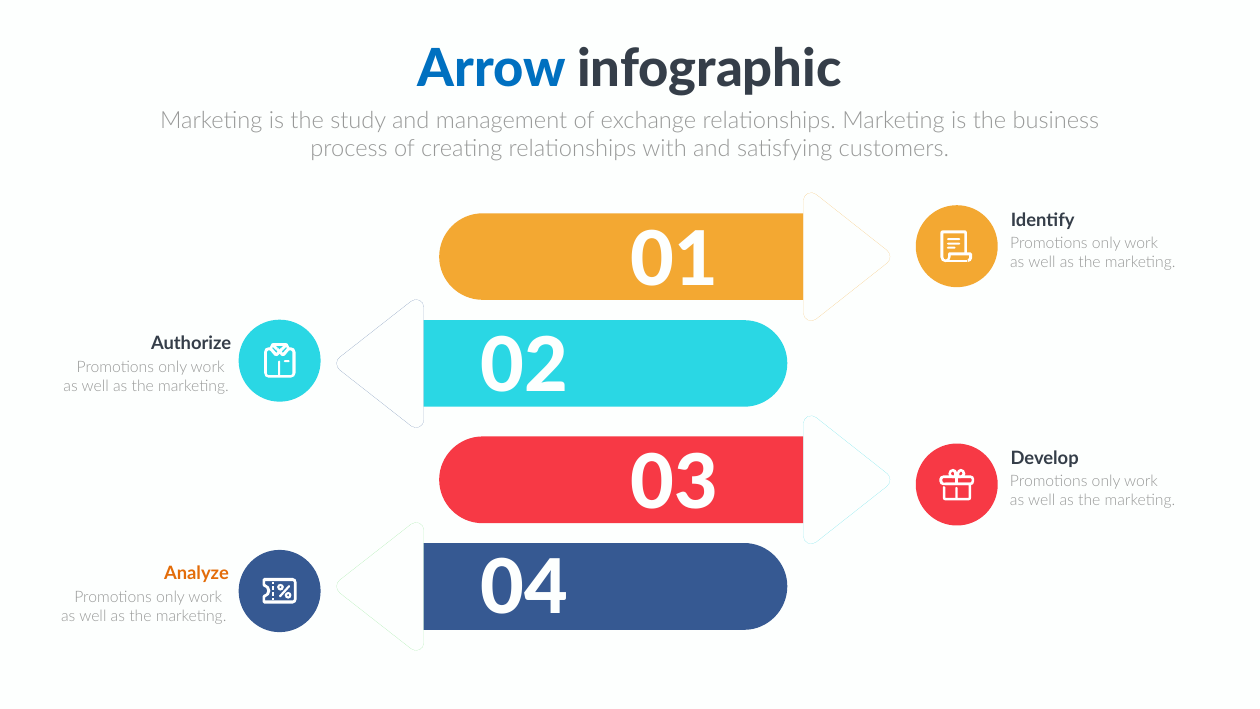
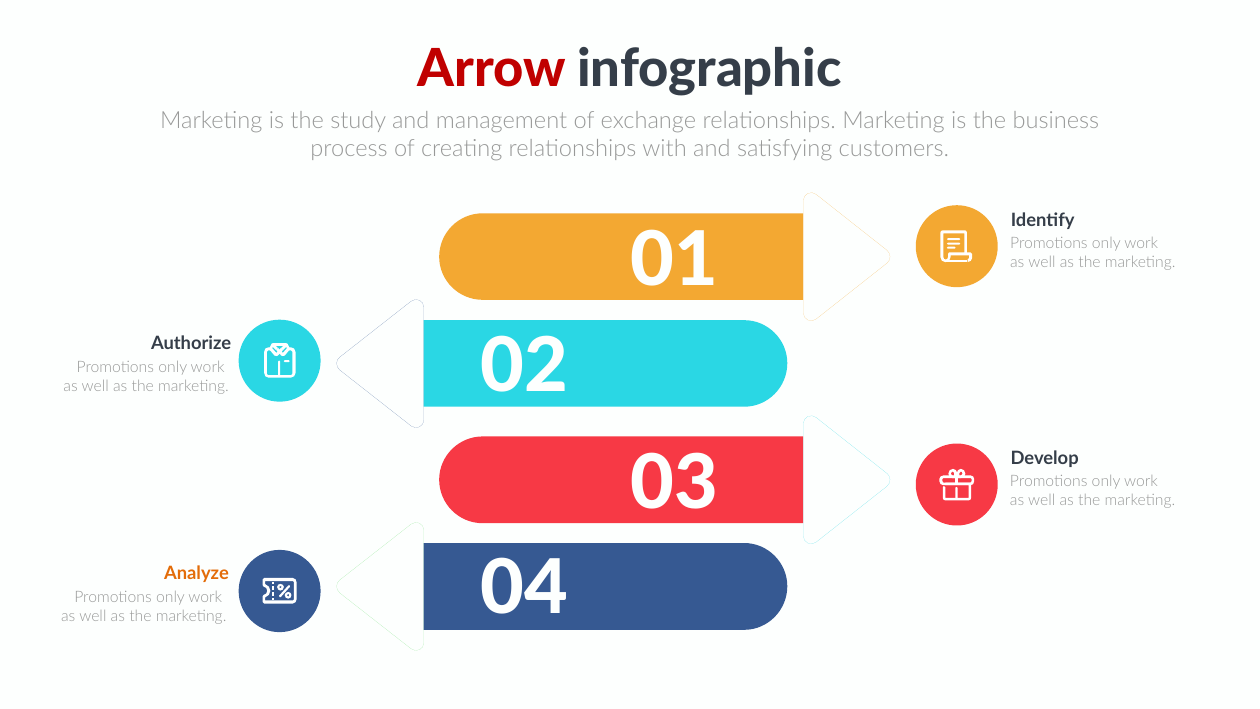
Arrow colour: blue -> red
